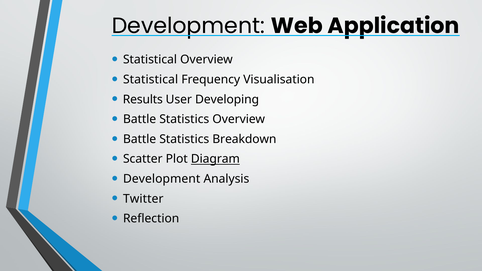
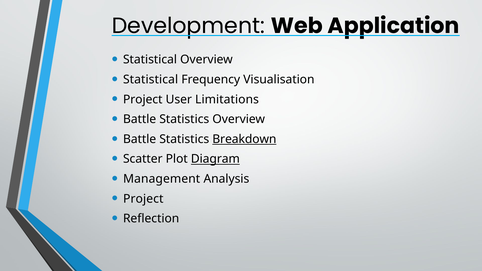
Results at (143, 99): Results -> Project
Developing: Developing -> Limitations
Breakdown underline: none -> present
Development at (162, 179): Development -> Management
Twitter at (143, 199): Twitter -> Project
